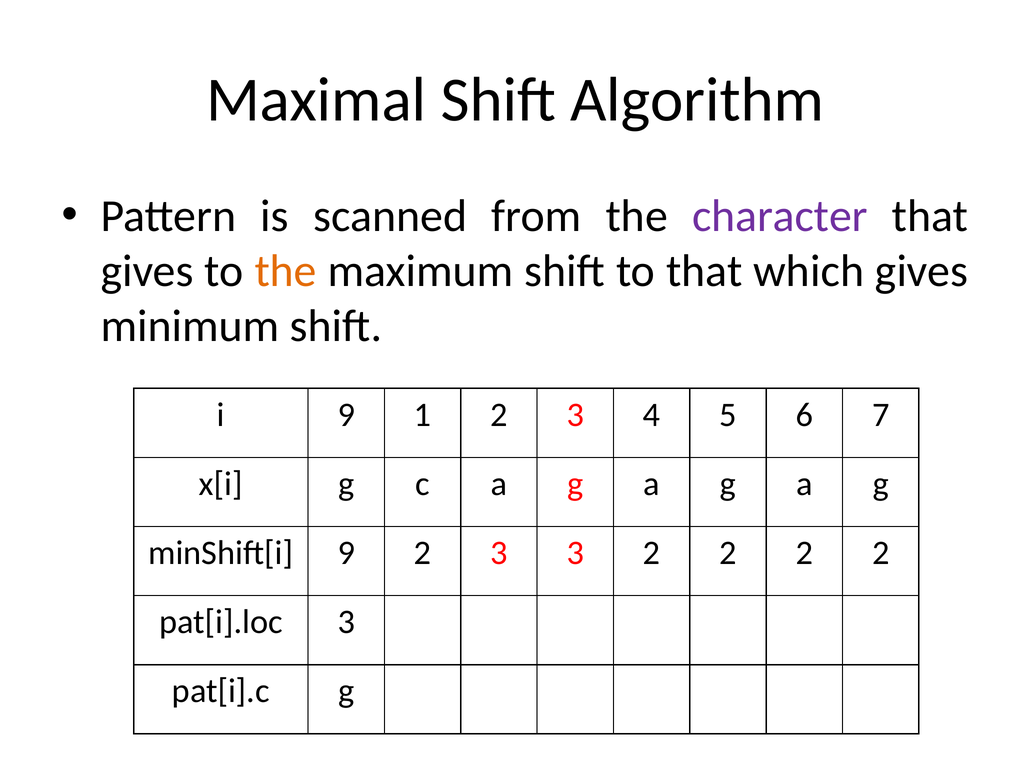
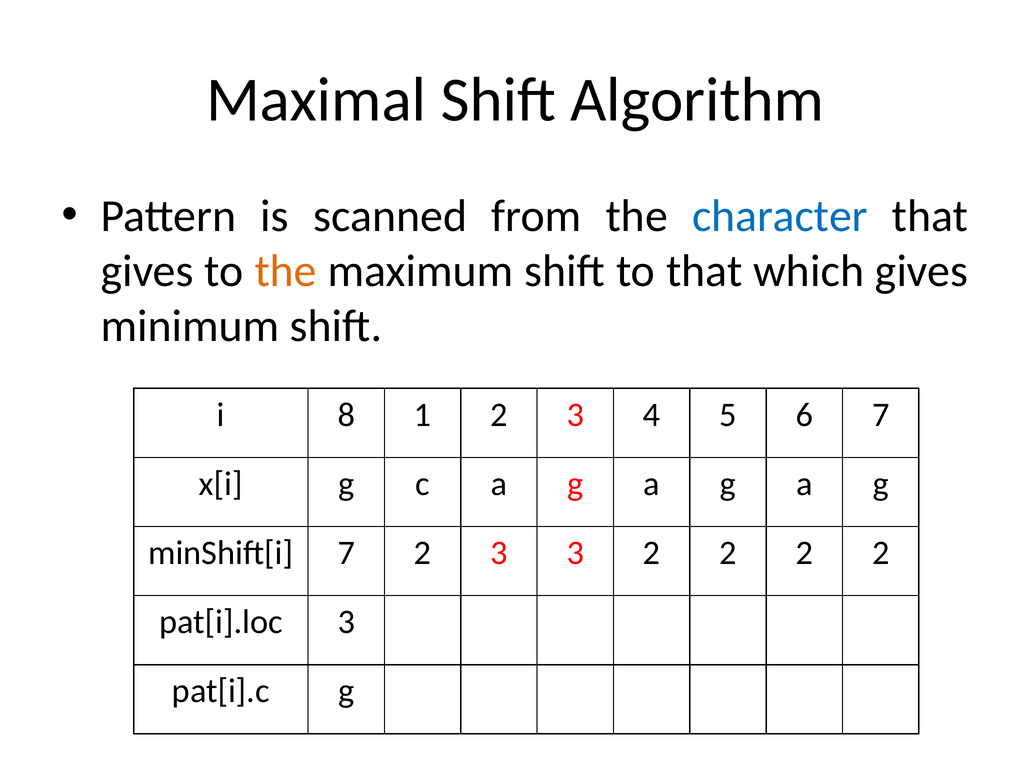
character colour: purple -> blue
i 9: 9 -> 8
minShift[i 9: 9 -> 7
